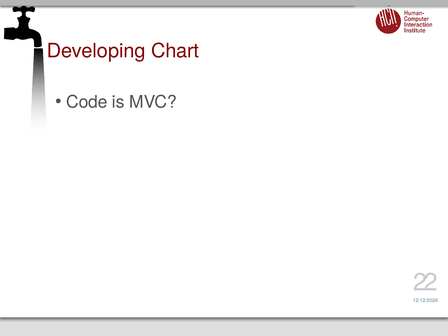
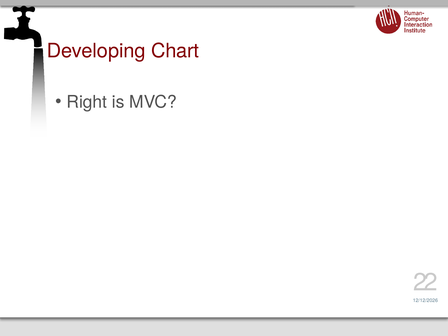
Code: Code -> Right
